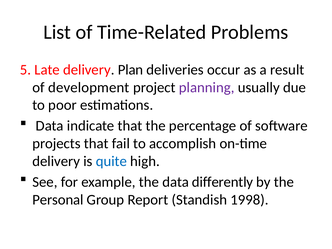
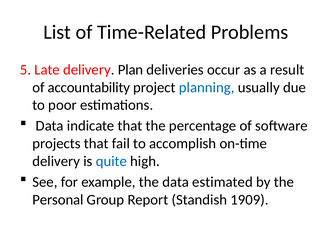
development: development -> accountability
planning colour: purple -> blue
differently: differently -> estimated
1998: 1998 -> 1909
